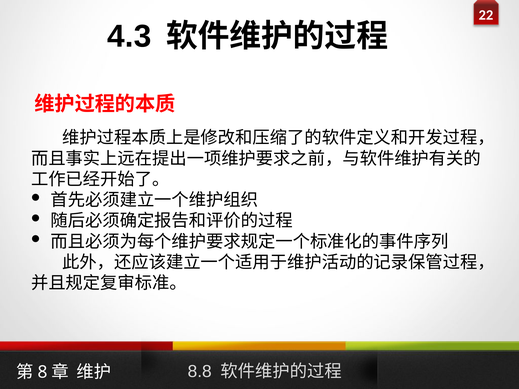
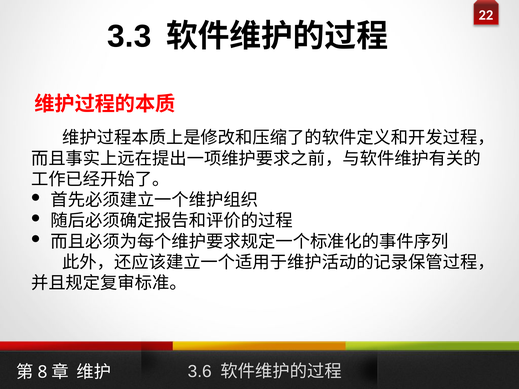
4.3: 4.3 -> 3.3
8.8: 8.8 -> 3.6
